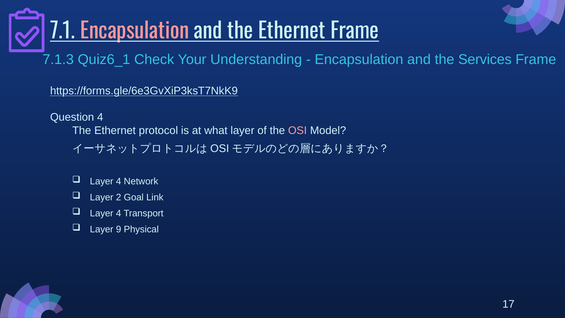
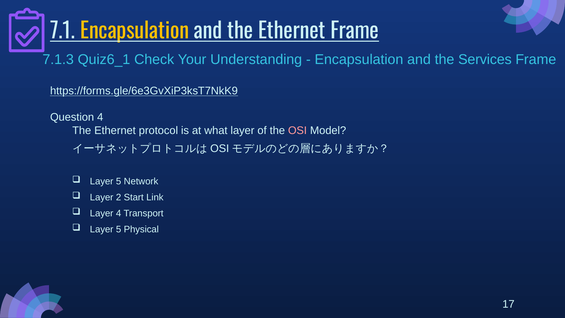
Encapsulation at (135, 31) colour: pink -> yellow
4 at (119, 181): 4 -> 5
Goal: Goal -> Start
9 at (119, 229): 9 -> 5
